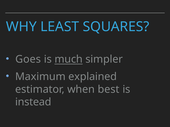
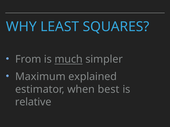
Goes: Goes -> From
instead: instead -> relative
